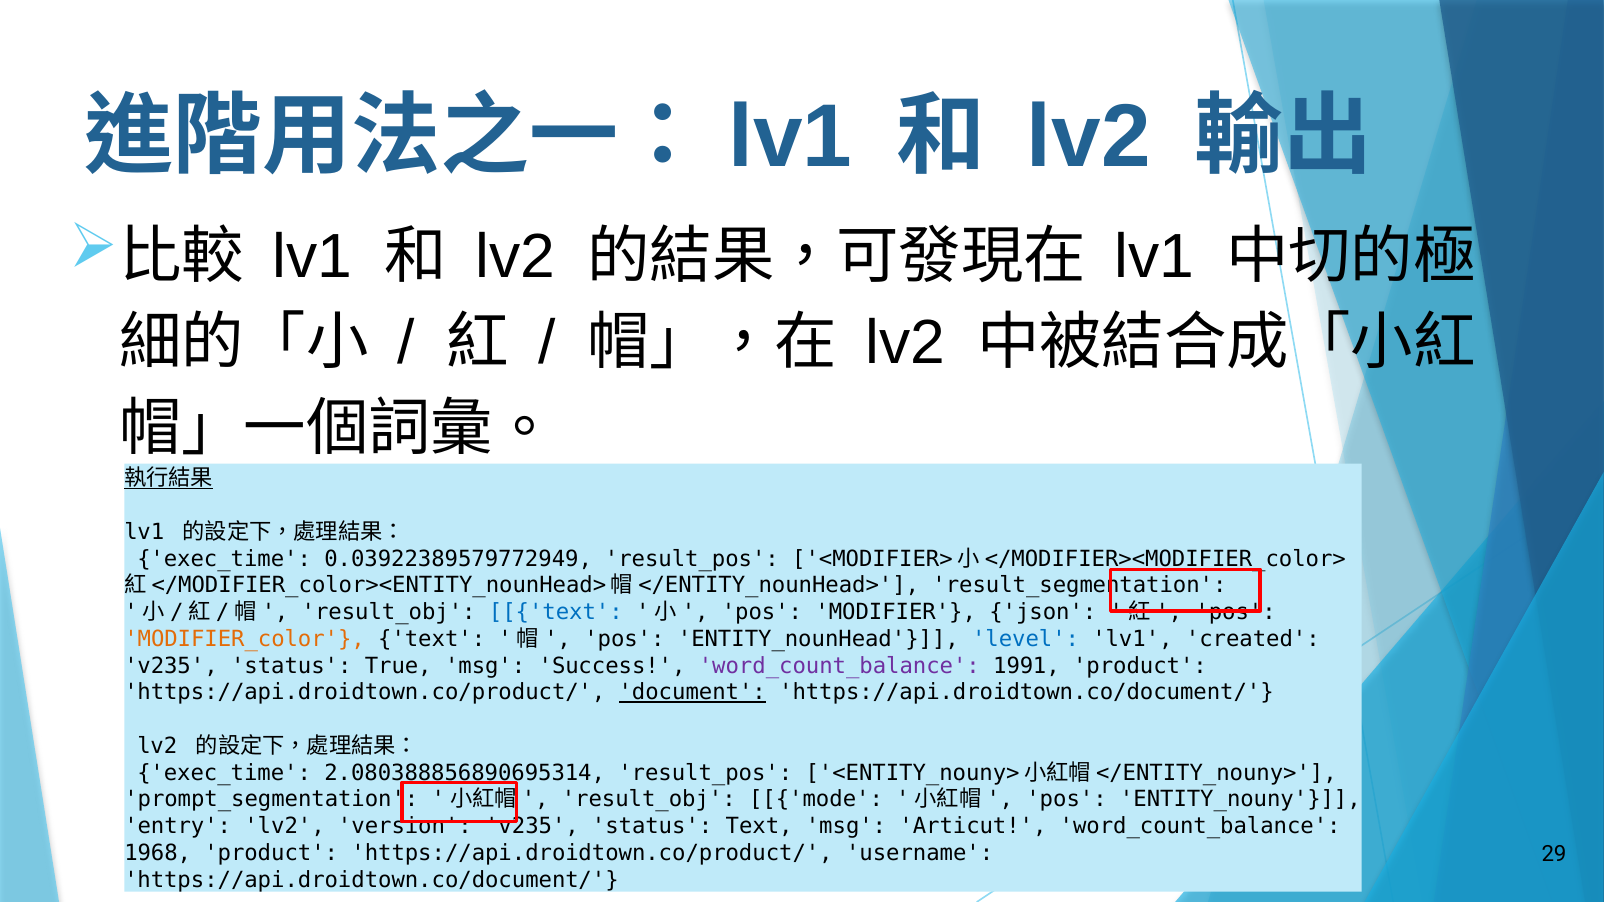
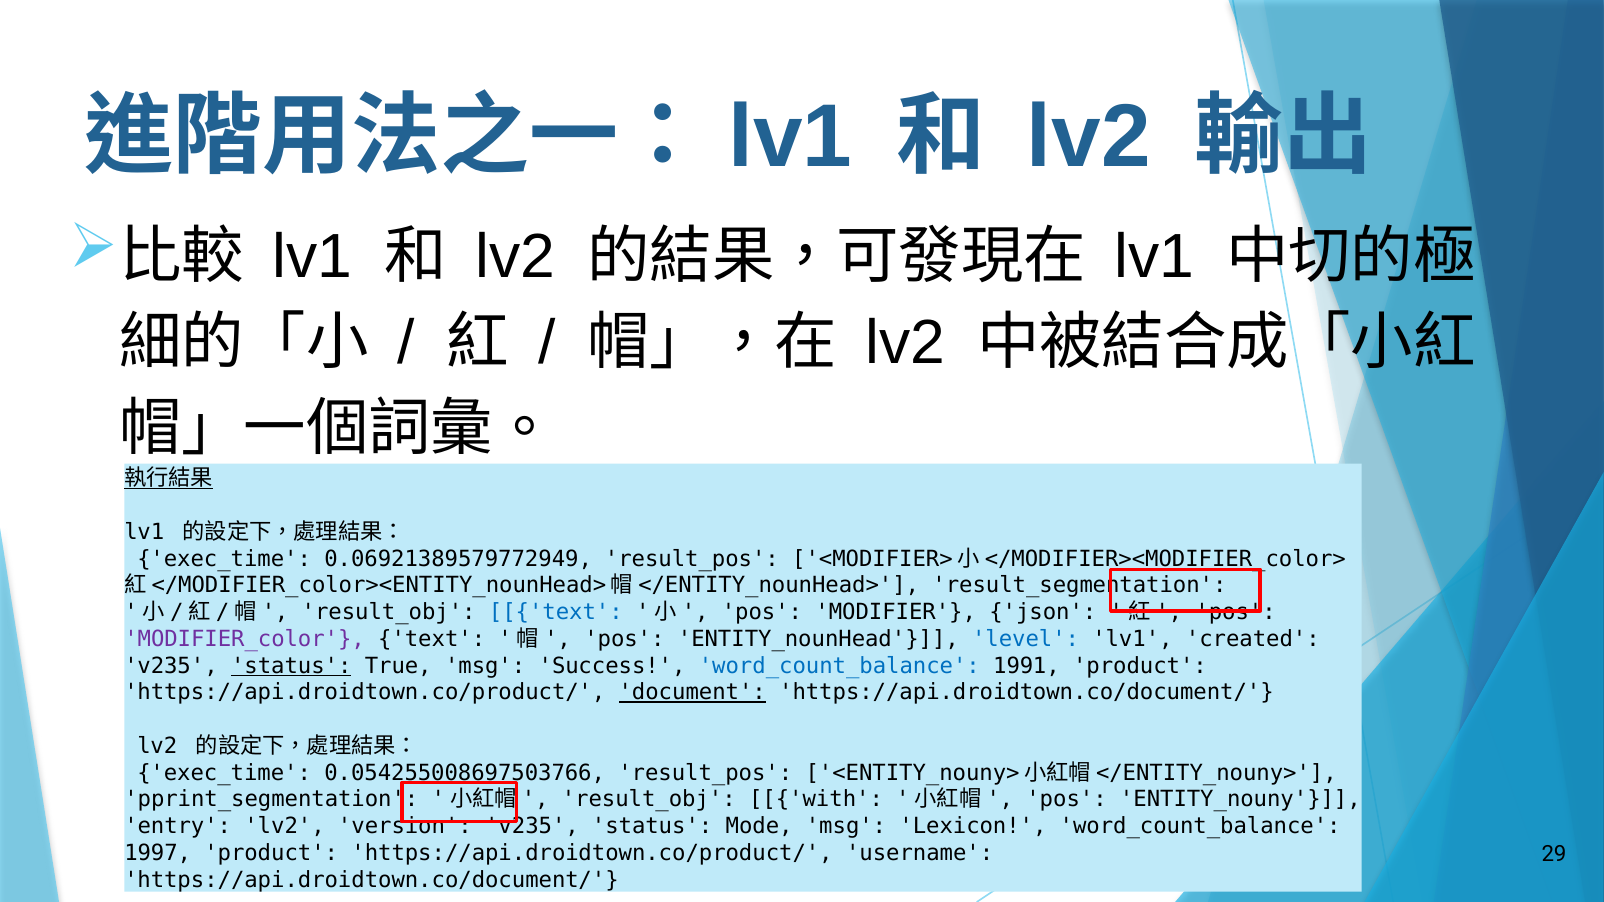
0.03922389579772949: 0.03922389579772949 -> 0.06921389579772949
MODIFIER_color colour: orange -> purple
status at (291, 666) underline: none -> present
word_count_balance at (839, 666) colour: purple -> blue
2.080388856890695314: 2.080388856890695314 -> 0.054255008697503766
prompt_segmentation: prompt_segmentation -> pprint_segmentation
mode: mode -> with
status Text: Text -> Mode
Articut: Articut -> Lexicon
1968: 1968 -> 1997
